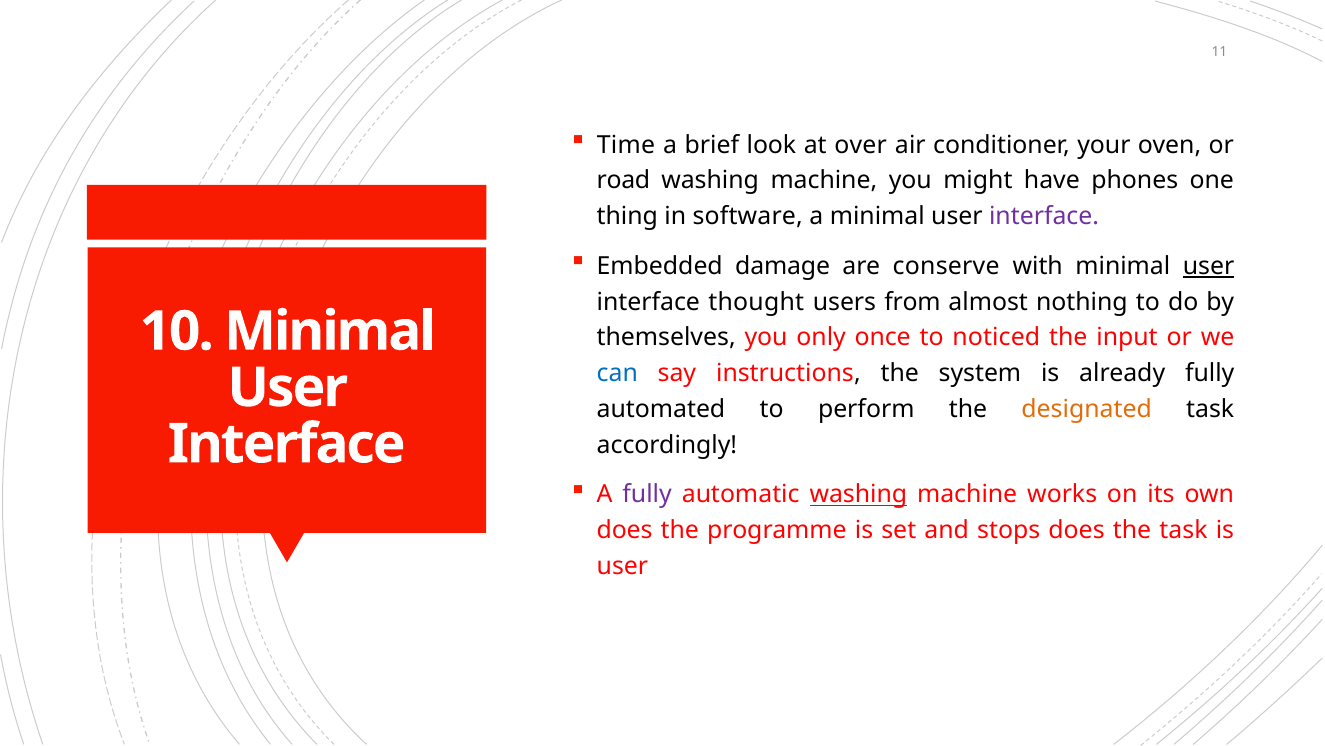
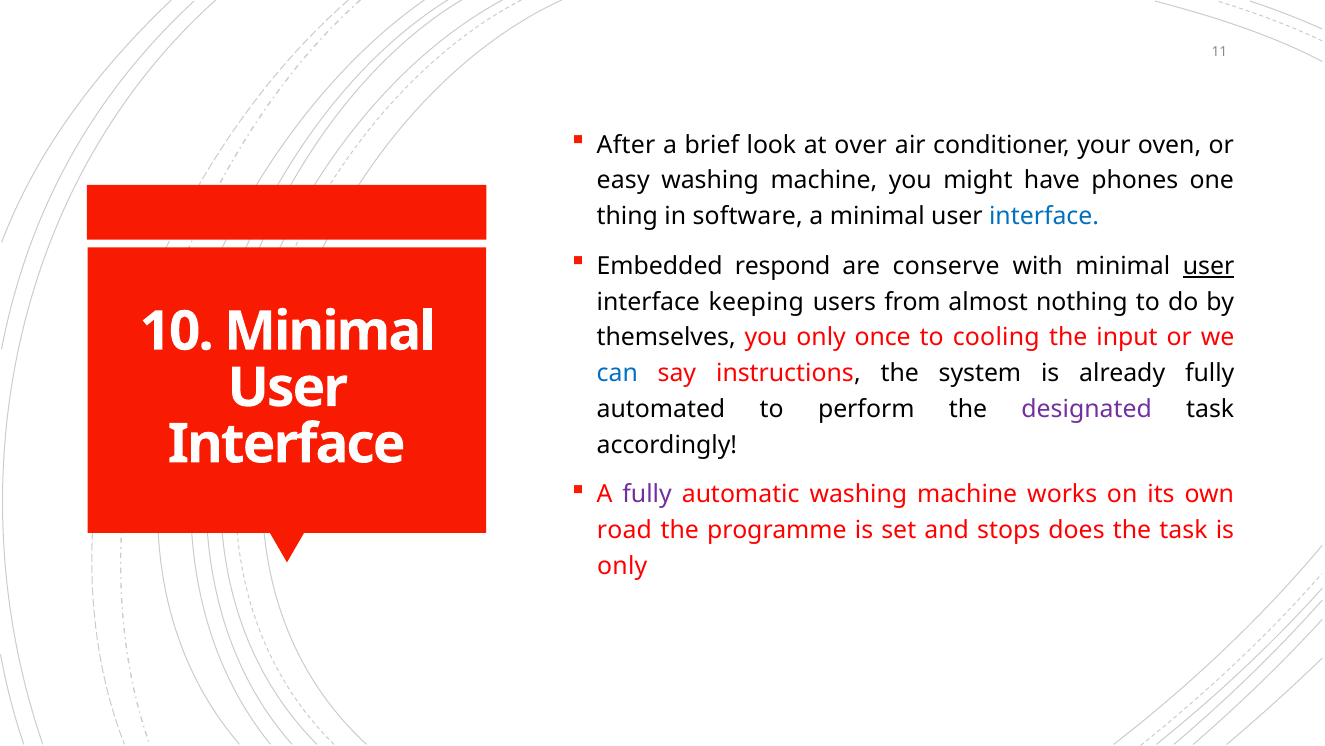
Time: Time -> After
road: road -> easy
interface at (1044, 216) colour: purple -> blue
damage: damage -> respond
thought: thought -> keeping
noticed: noticed -> cooling
designated colour: orange -> purple
washing at (858, 494) underline: present -> none
does at (625, 530): does -> road
user at (622, 566): user -> only
